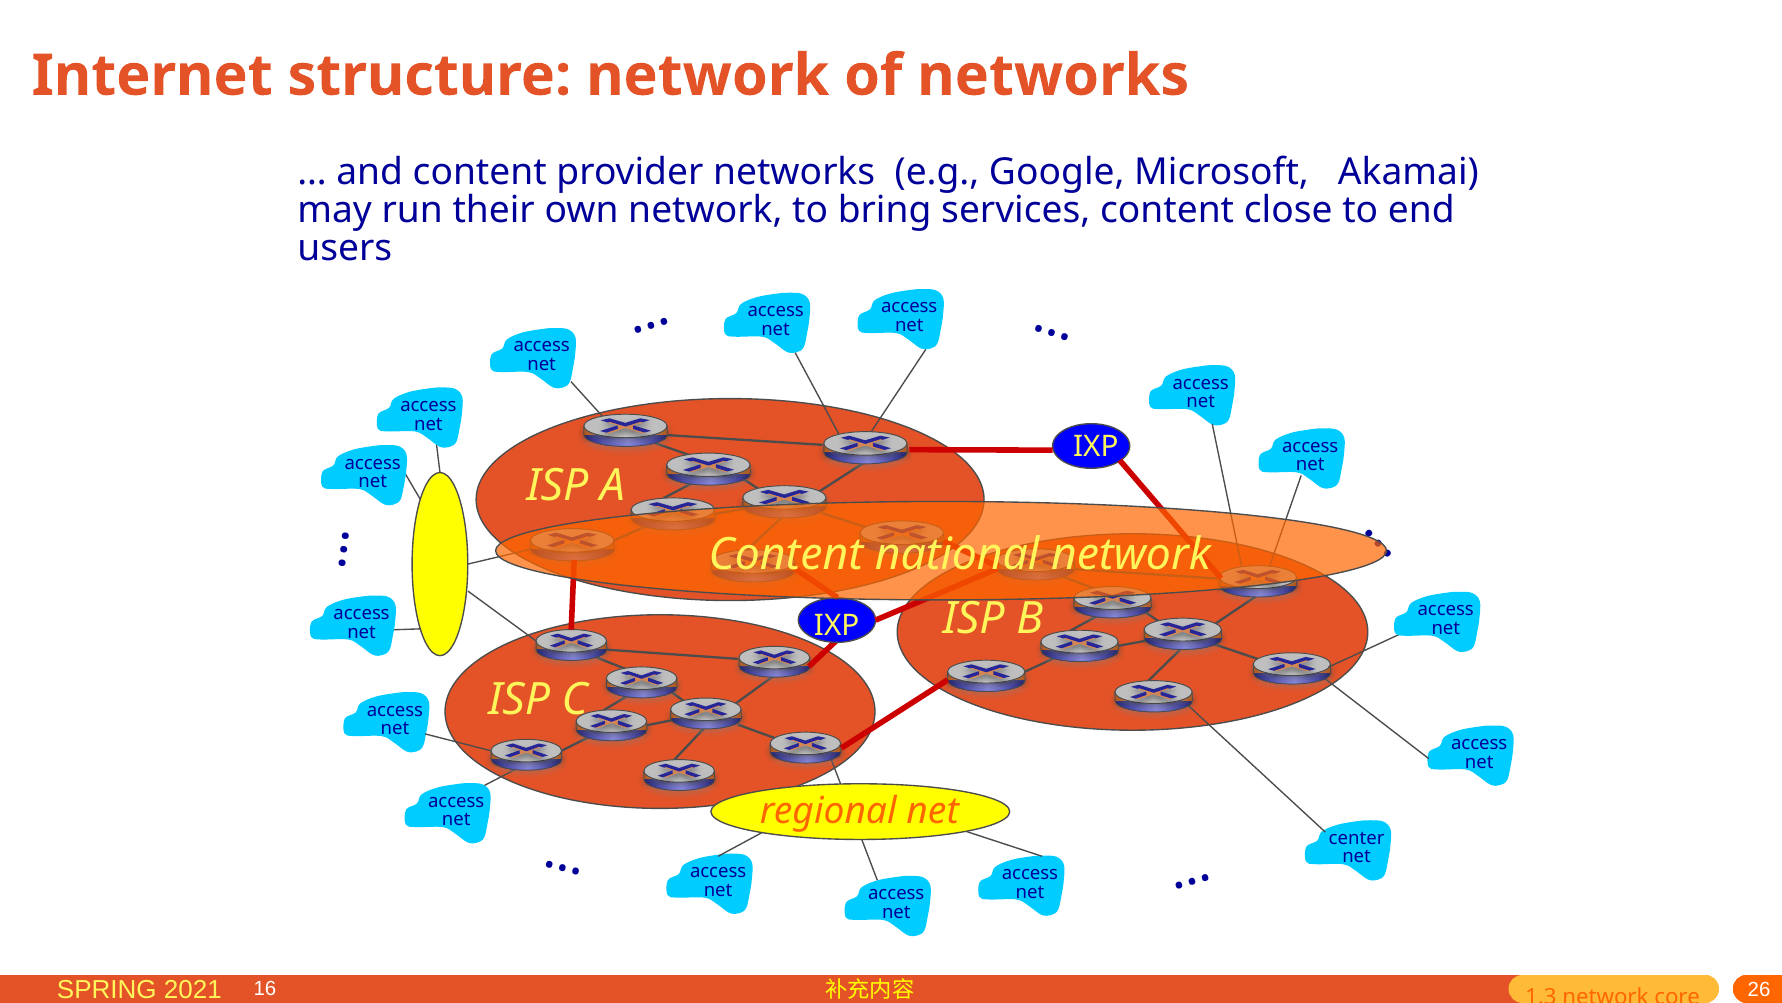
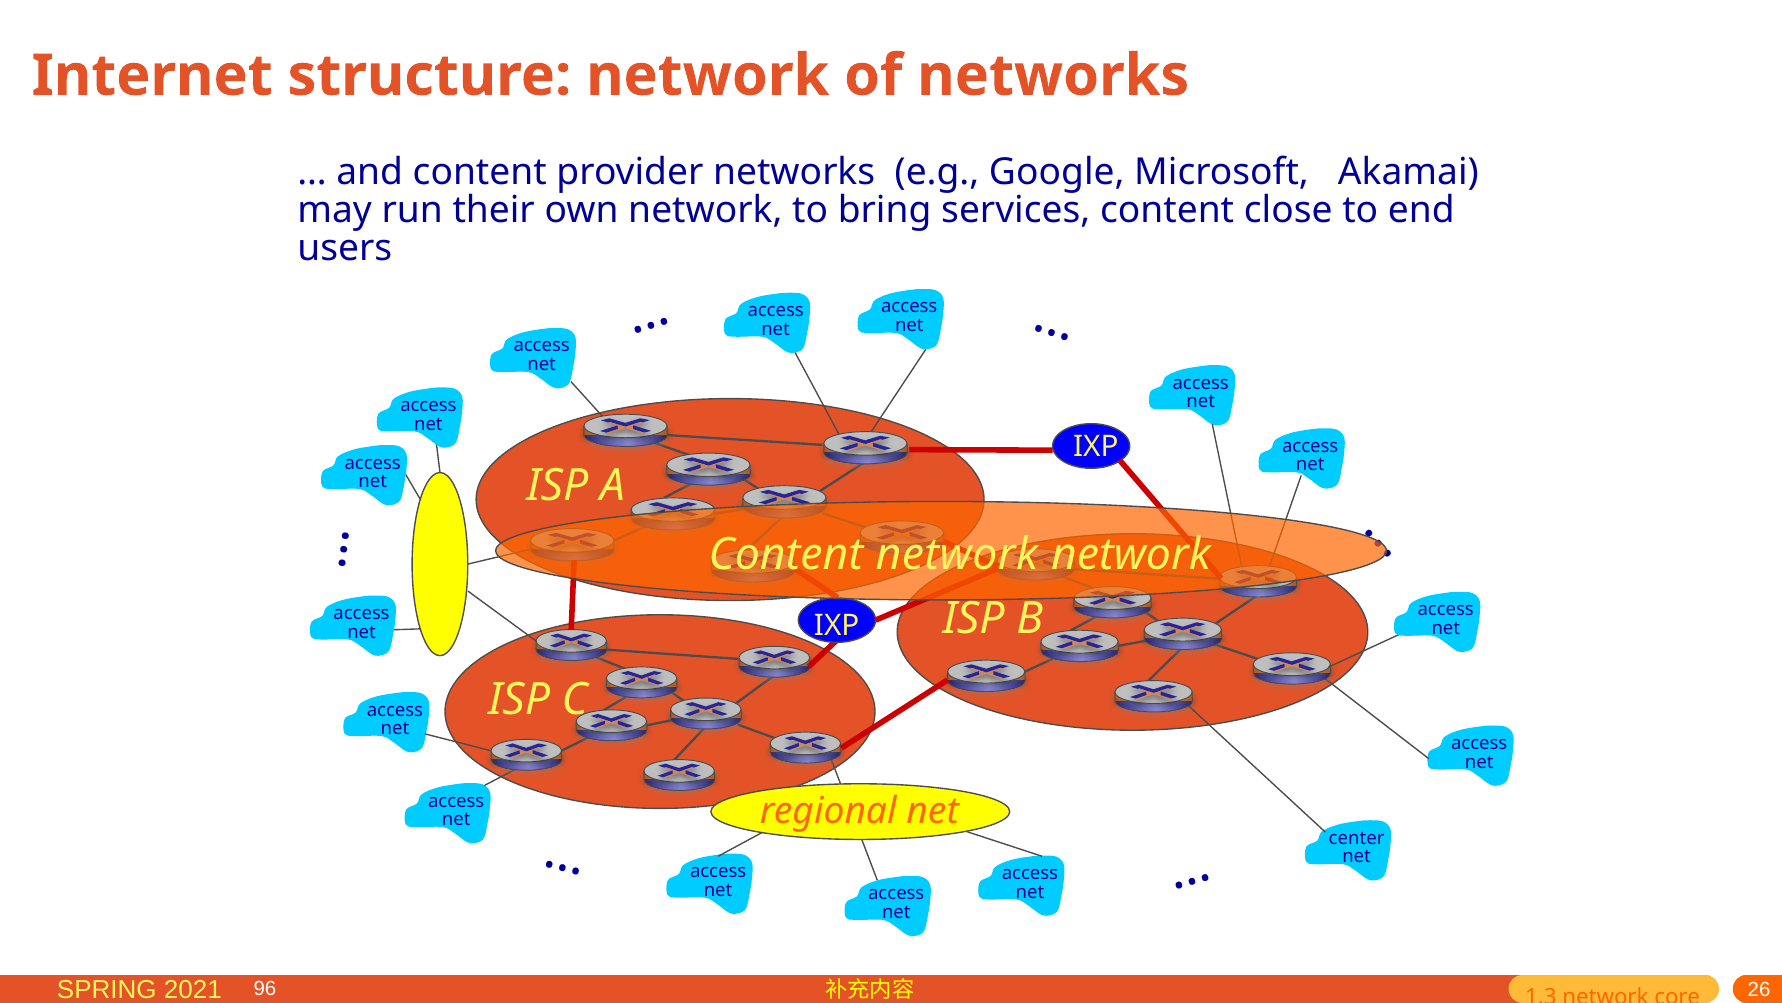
Content national: national -> network
16: 16 -> 96
